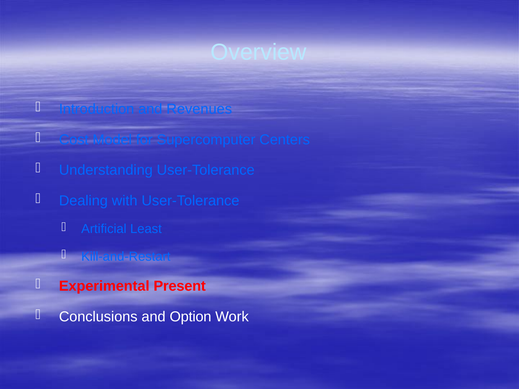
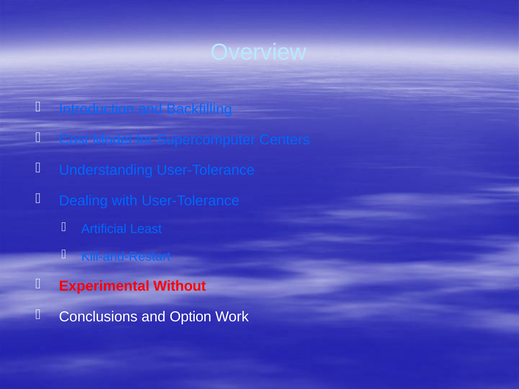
Revenues: Revenues -> Backfilling
Present: Present -> Without
